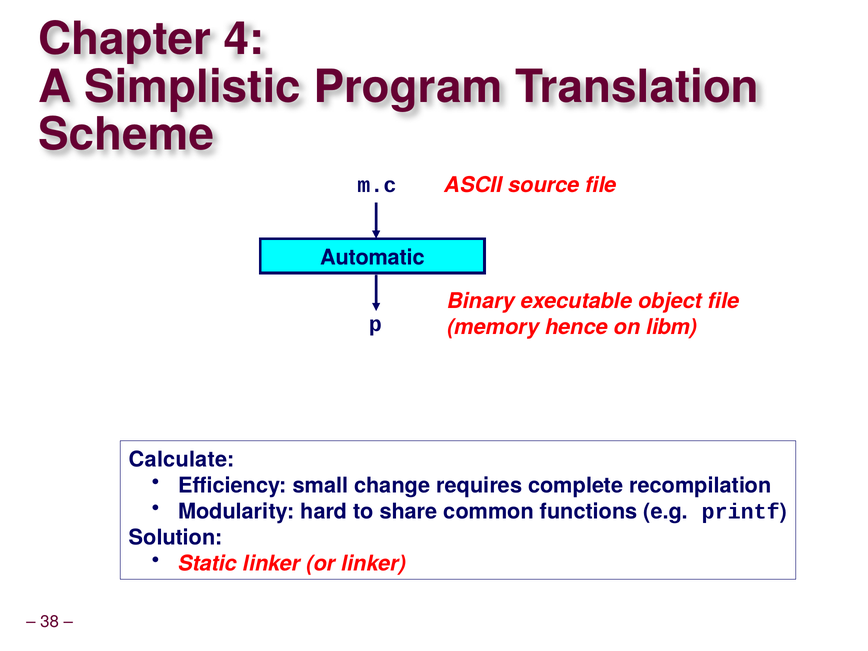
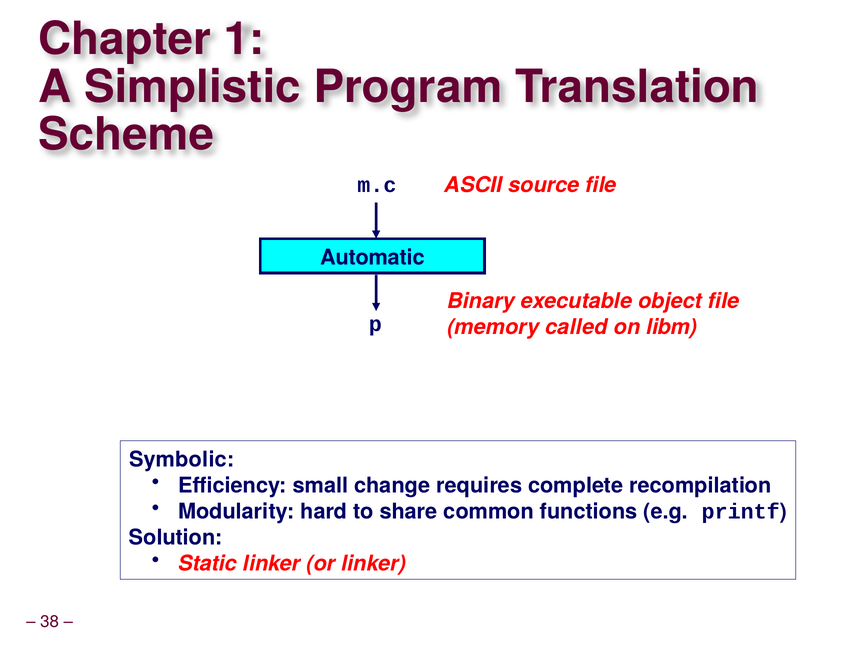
4: 4 -> 1
hence: hence -> called
Calculate: Calculate -> Symbolic
